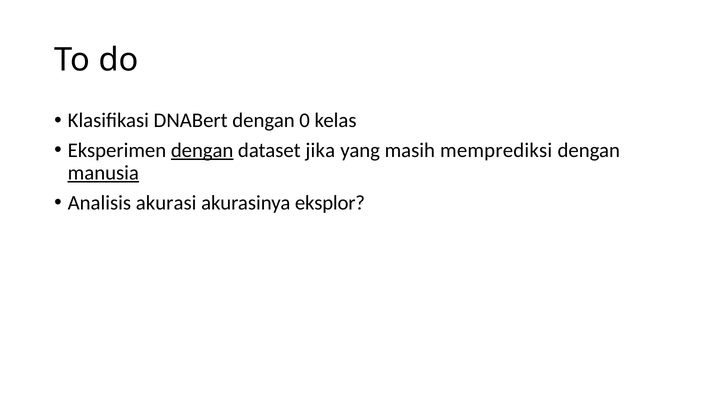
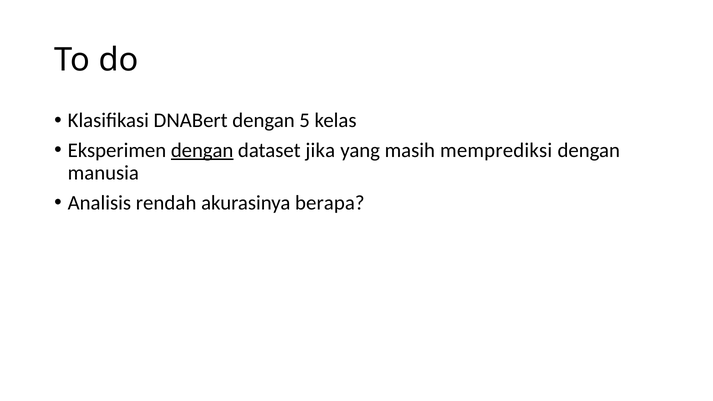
0: 0 -> 5
manusia underline: present -> none
akurasi: akurasi -> rendah
eksplor: eksplor -> berapa
